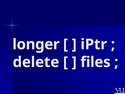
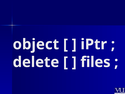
longer: longer -> object
